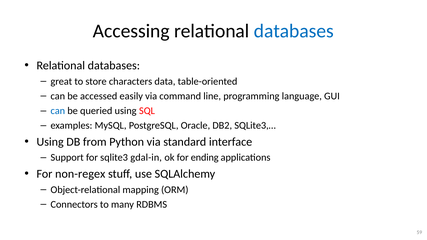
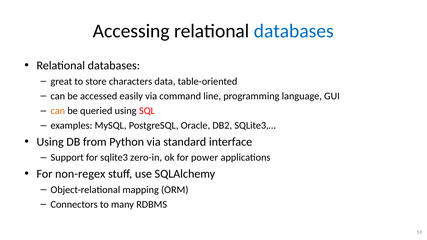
can at (58, 111) colour: blue -> orange
gdal-in: gdal-in -> zero-in
ending: ending -> power
